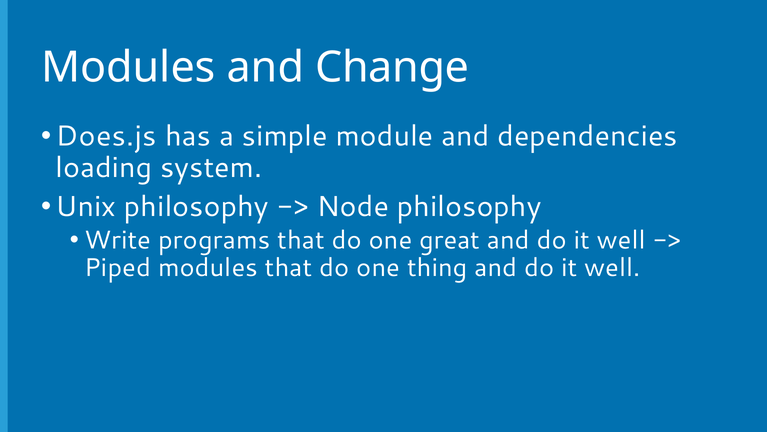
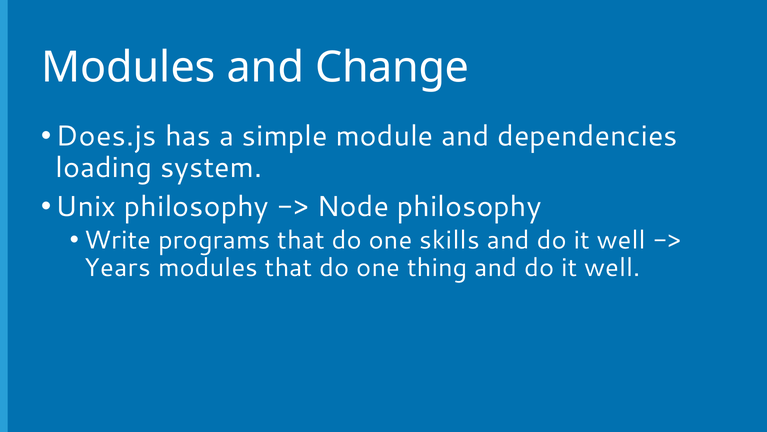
great: great -> skills
Piped: Piped -> Years
